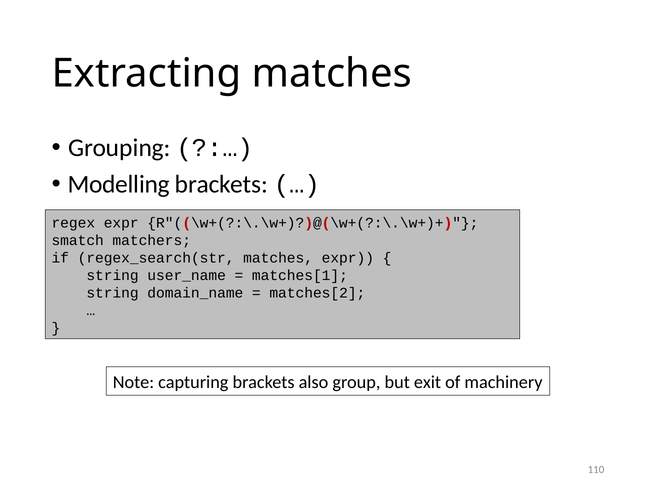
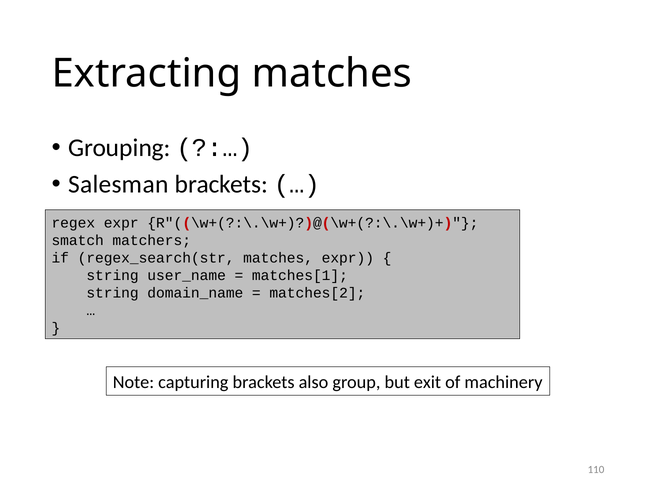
Modelling: Modelling -> Salesman
